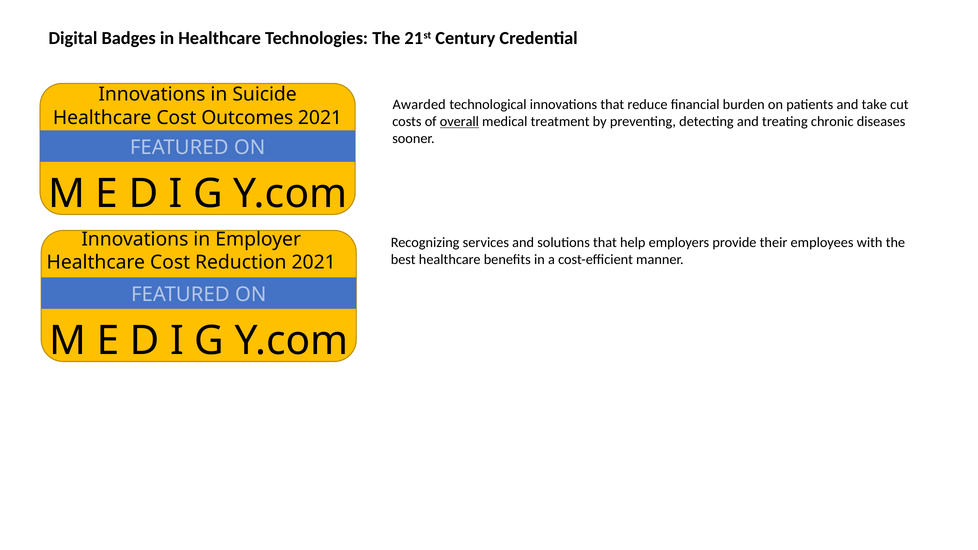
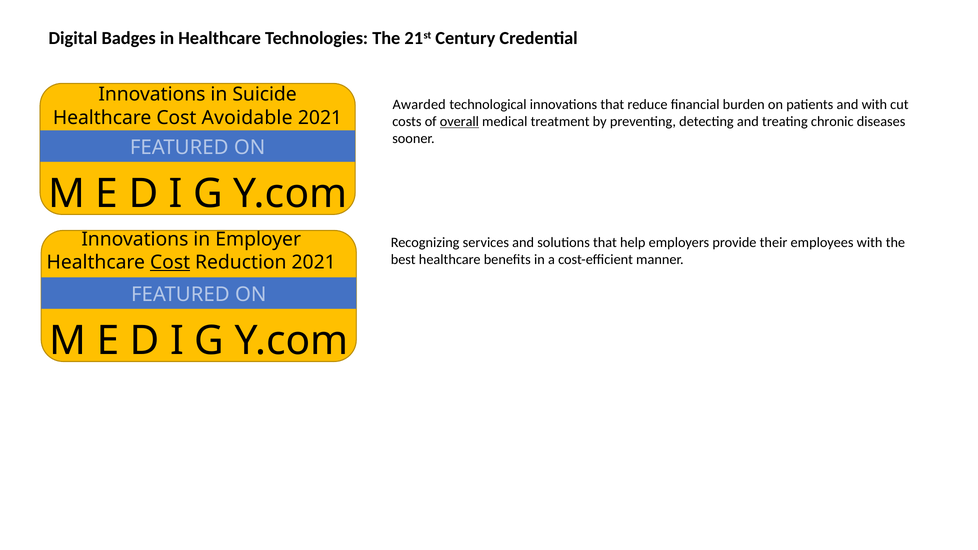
and take: take -> with
Outcomes: Outcomes -> Avoidable
Cost at (170, 262) underline: none -> present
